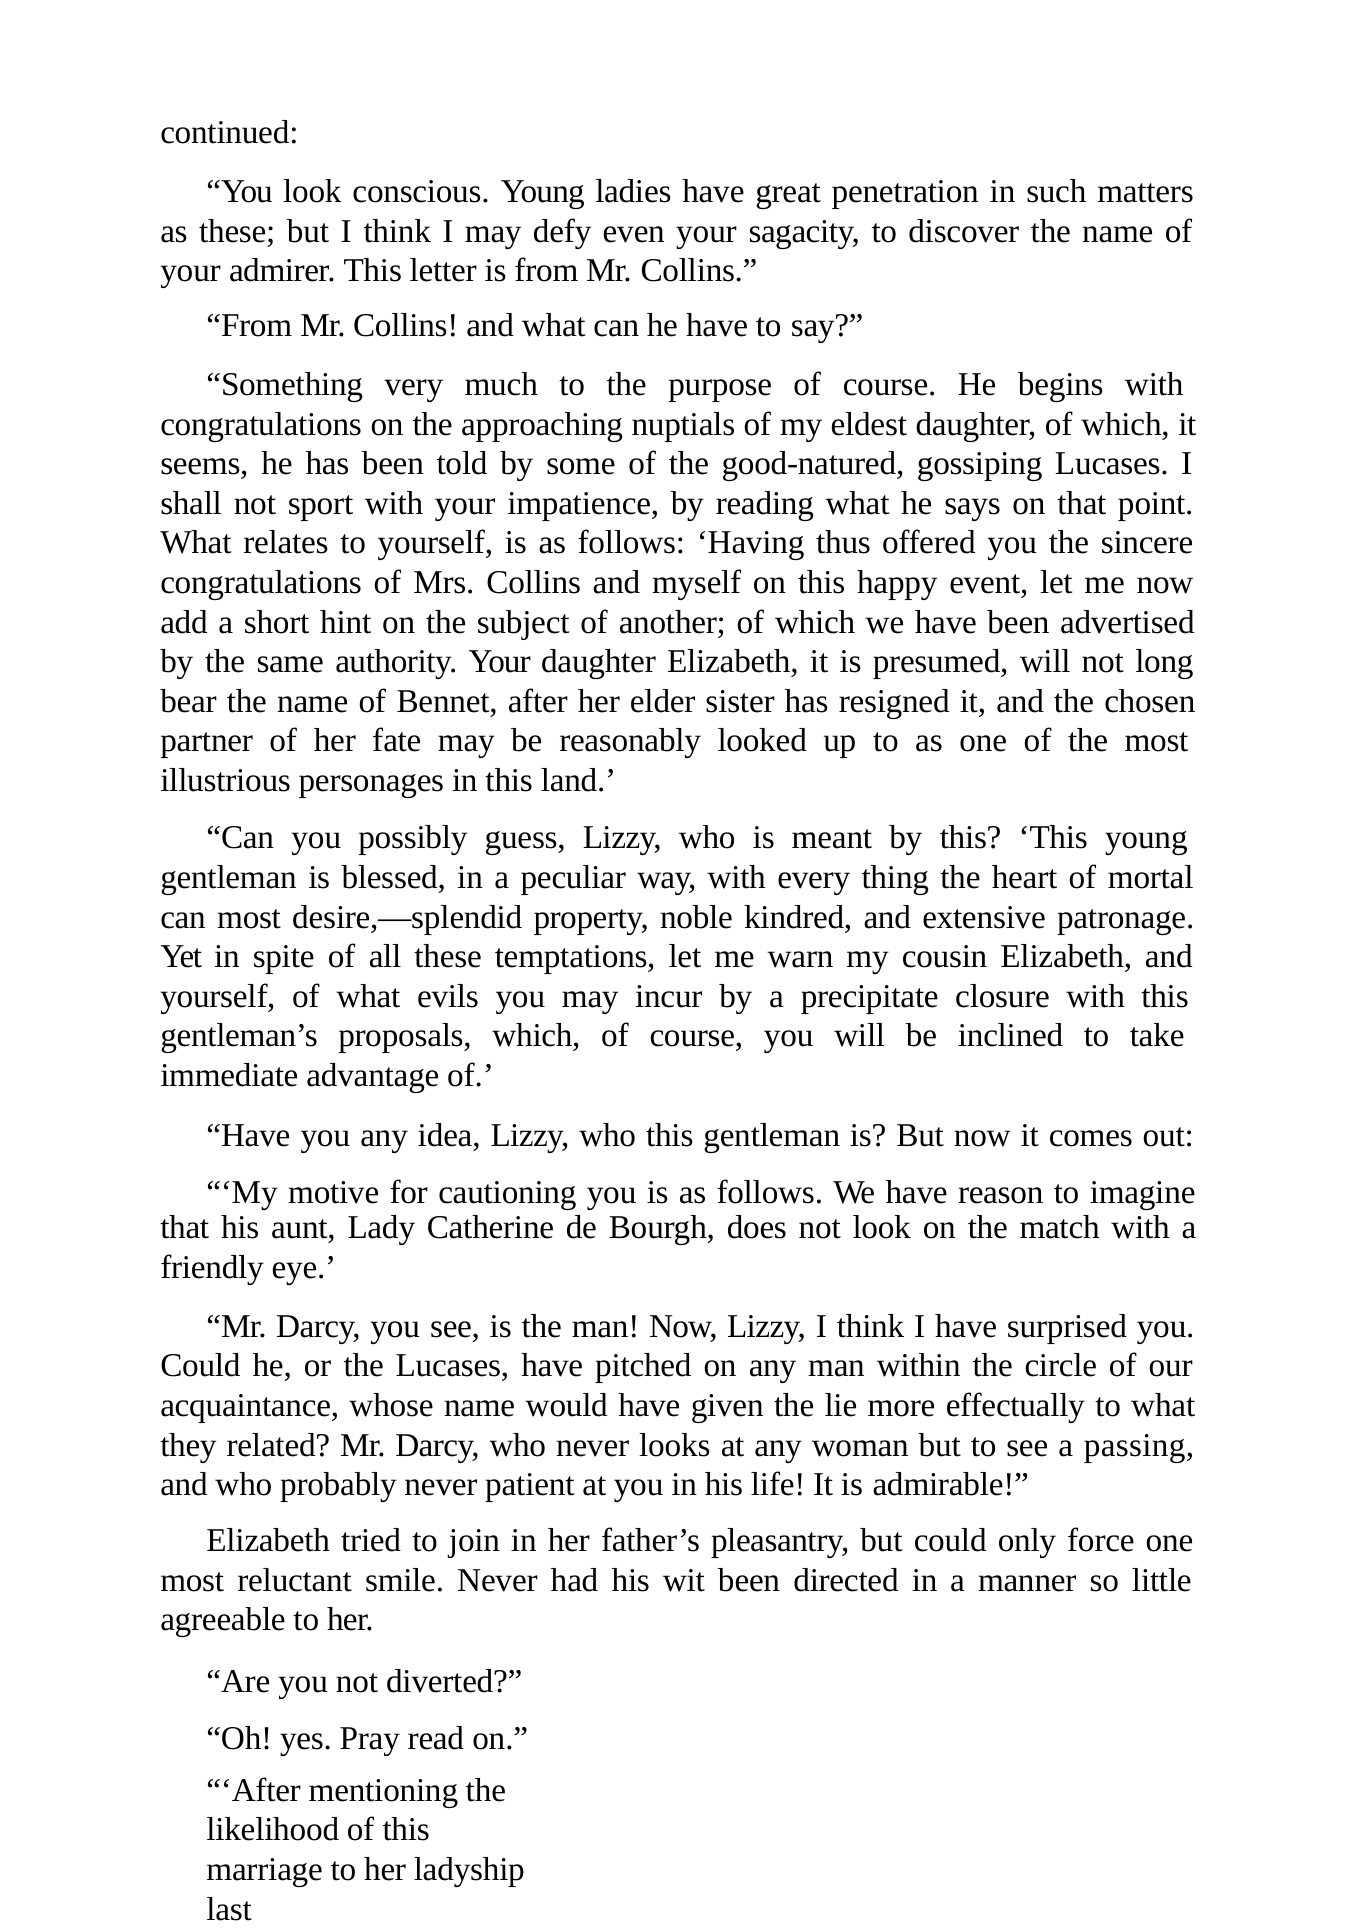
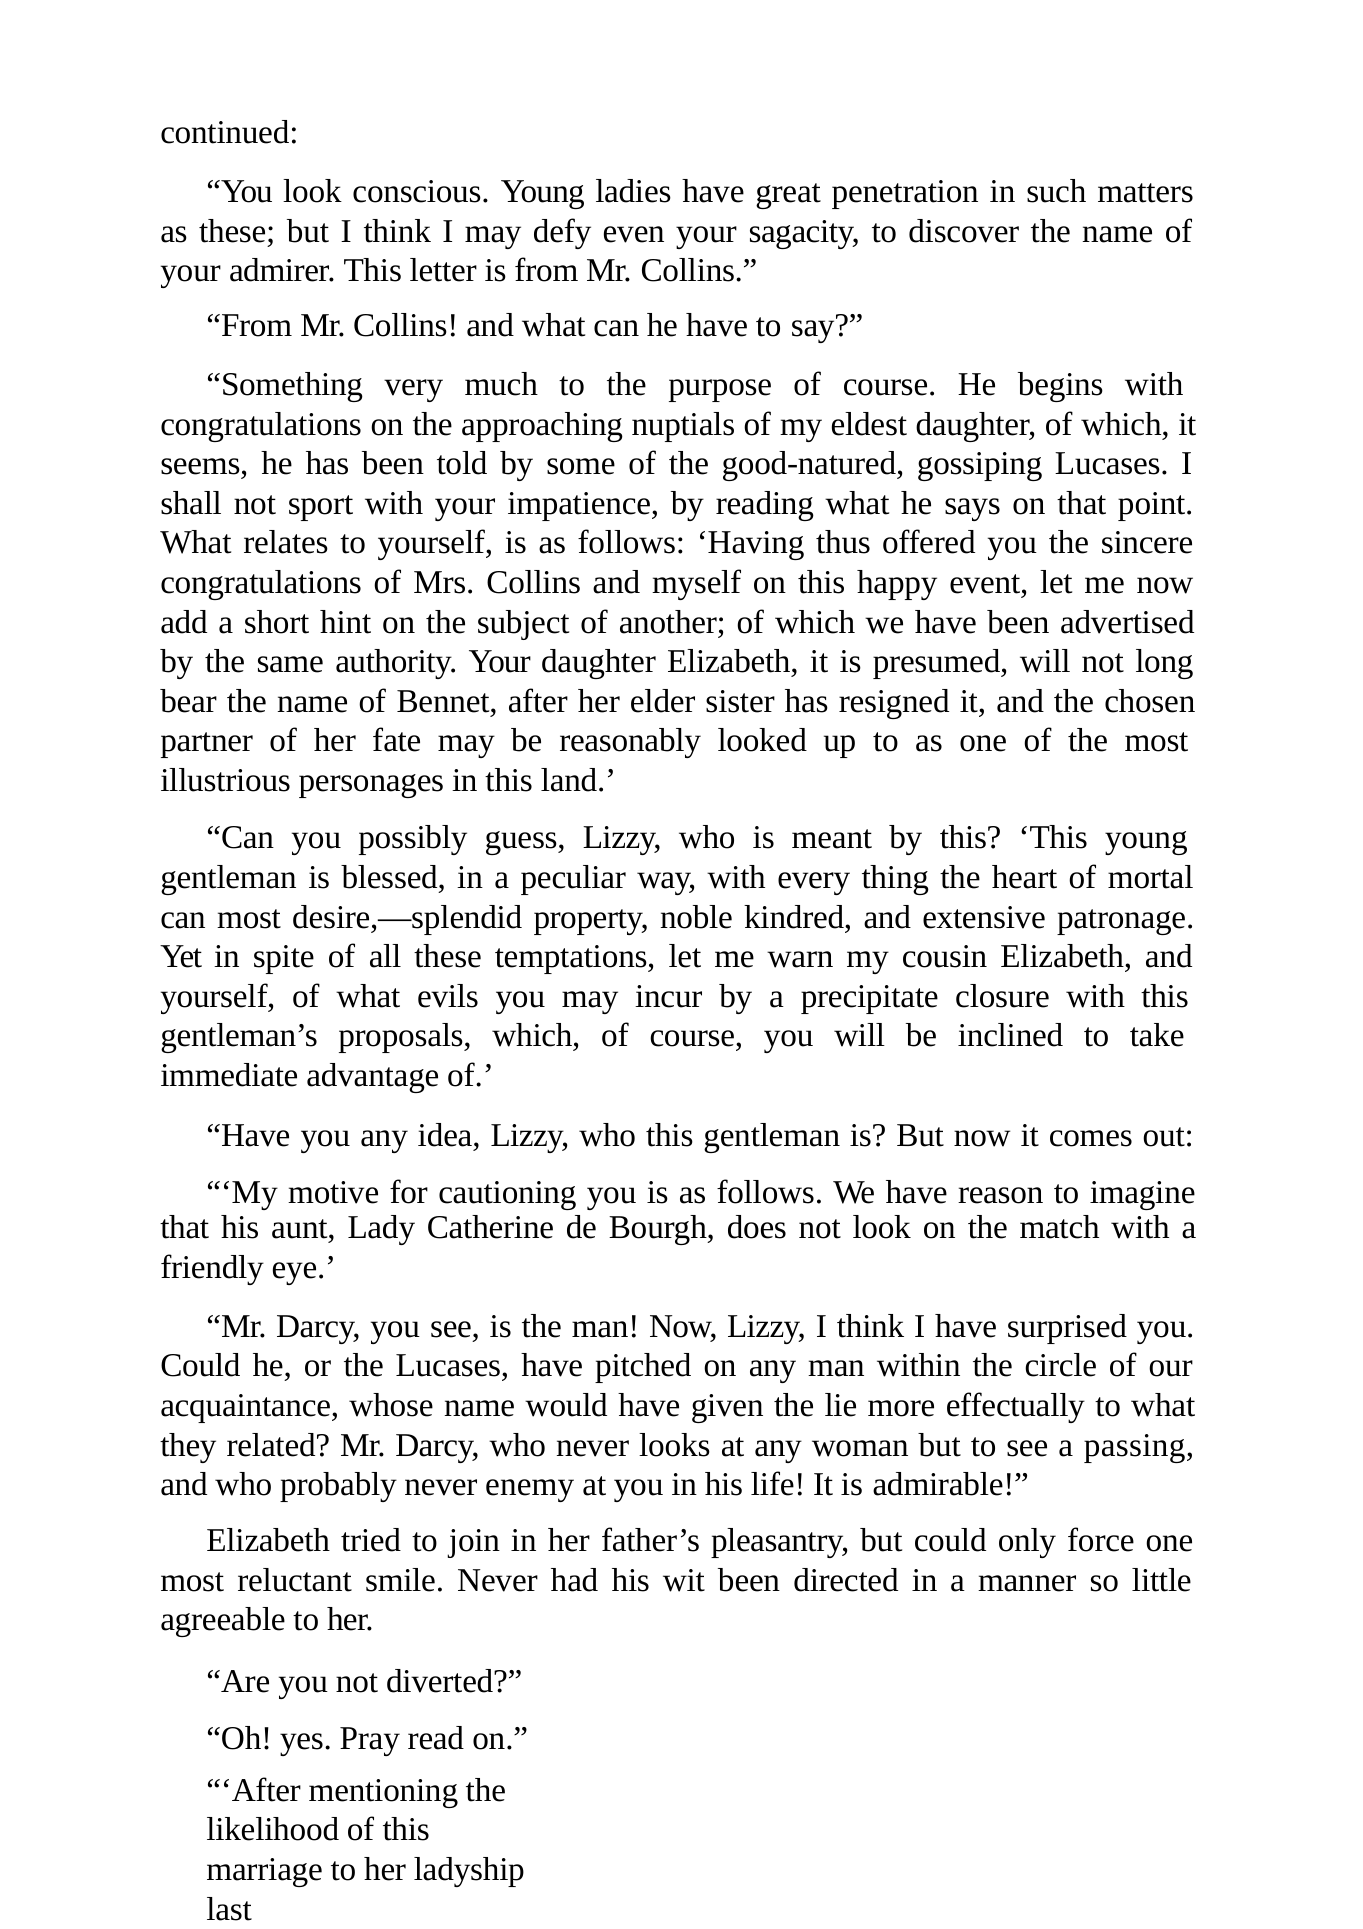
patient: patient -> enemy
